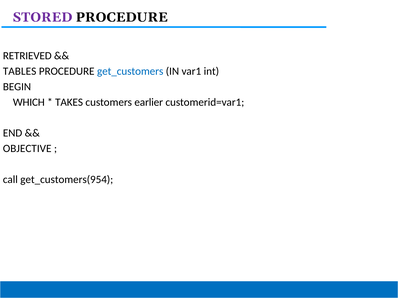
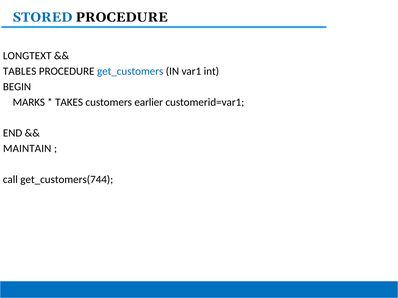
STORED colour: purple -> blue
RETRIEVED: RETRIEVED -> LONGTEXT
WHICH: WHICH -> MARKS
OBJECTIVE: OBJECTIVE -> MAINTAIN
get_customers(954: get_customers(954 -> get_customers(744
